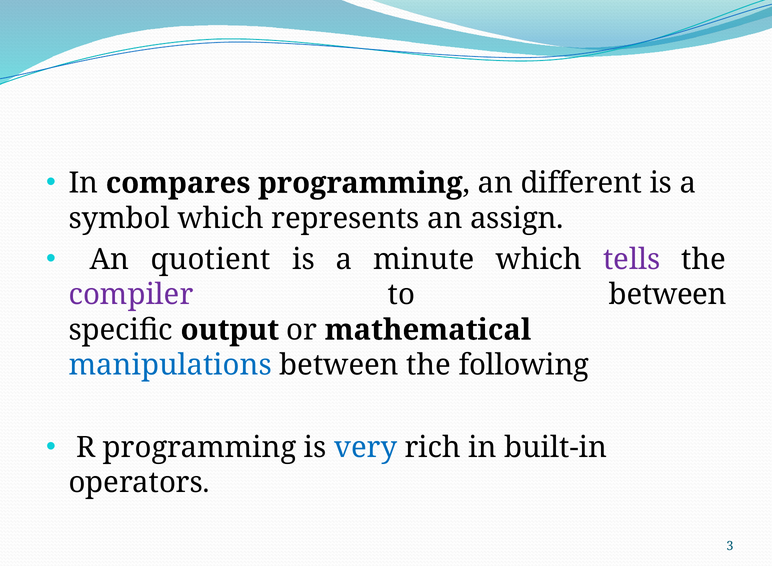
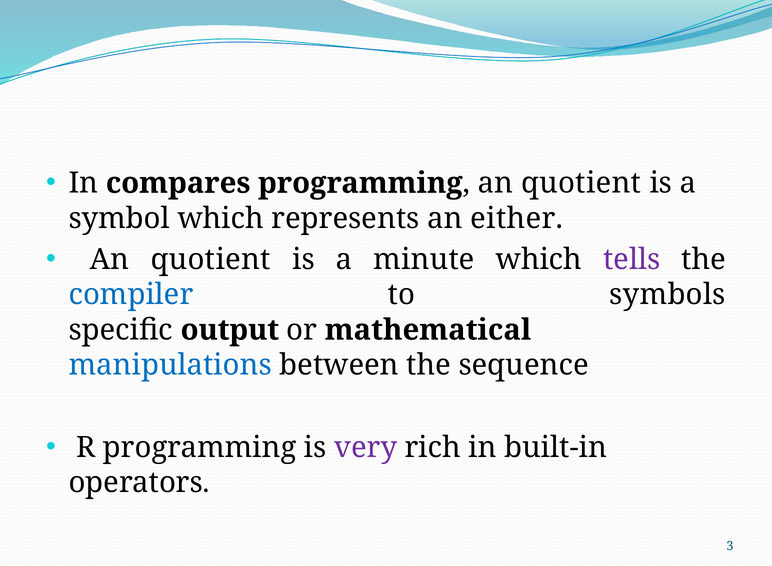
programming an different: different -> quotient
assign: assign -> either
compiler colour: purple -> blue
to between: between -> symbols
following: following -> sequence
very colour: blue -> purple
